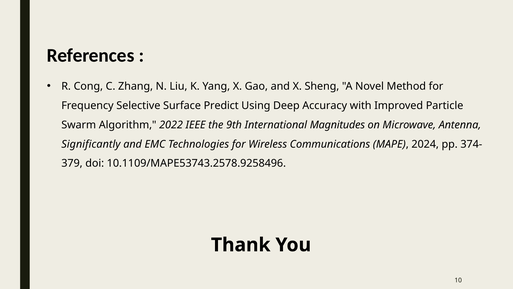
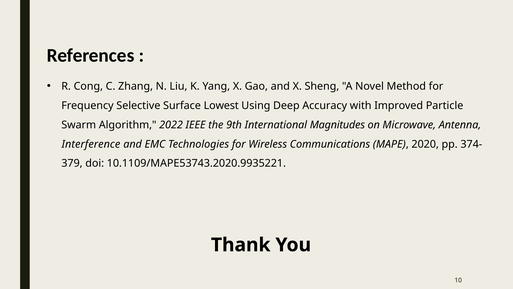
Predict: Predict -> Lowest
Significantly: Significantly -> Interference
2024: 2024 -> 2020
10.1109/MAPE53743.2578.9258496: 10.1109/MAPE53743.2578.9258496 -> 10.1109/MAPE53743.2020.9935221
